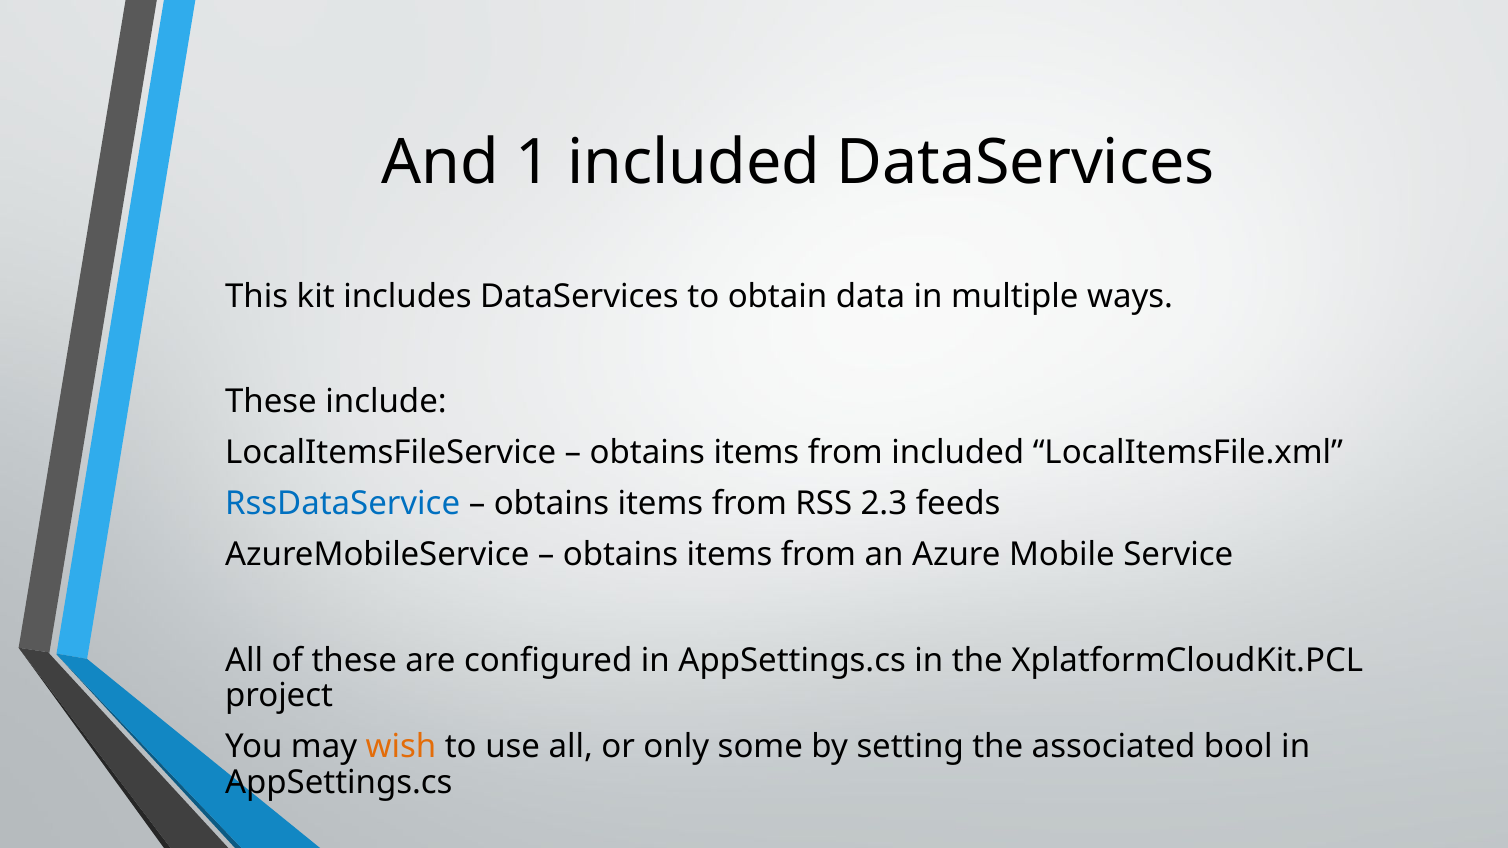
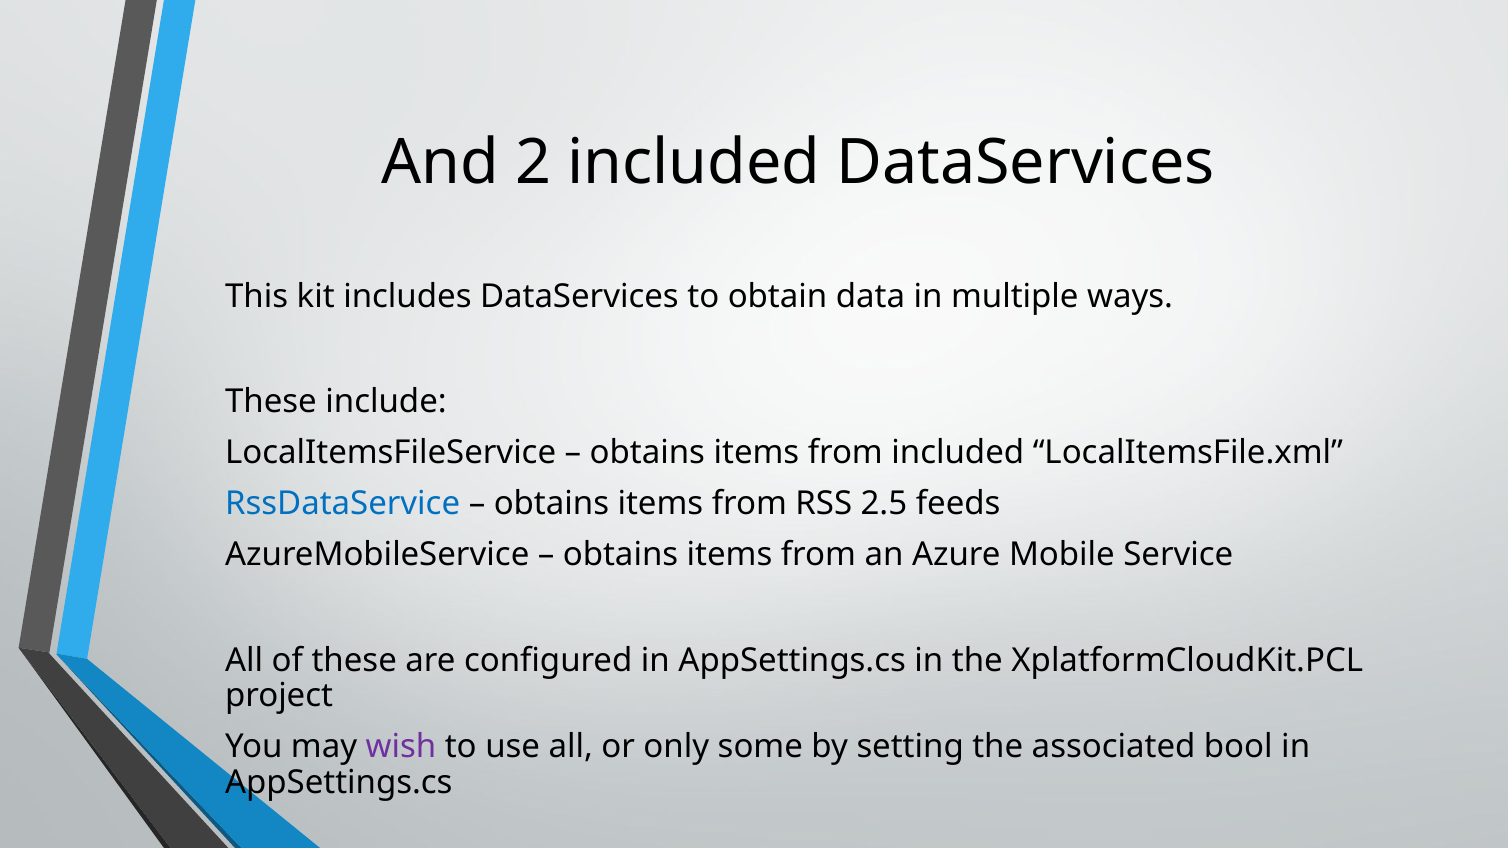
1: 1 -> 2
2.3: 2.3 -> 2.5
wish colour: orange -> purple
